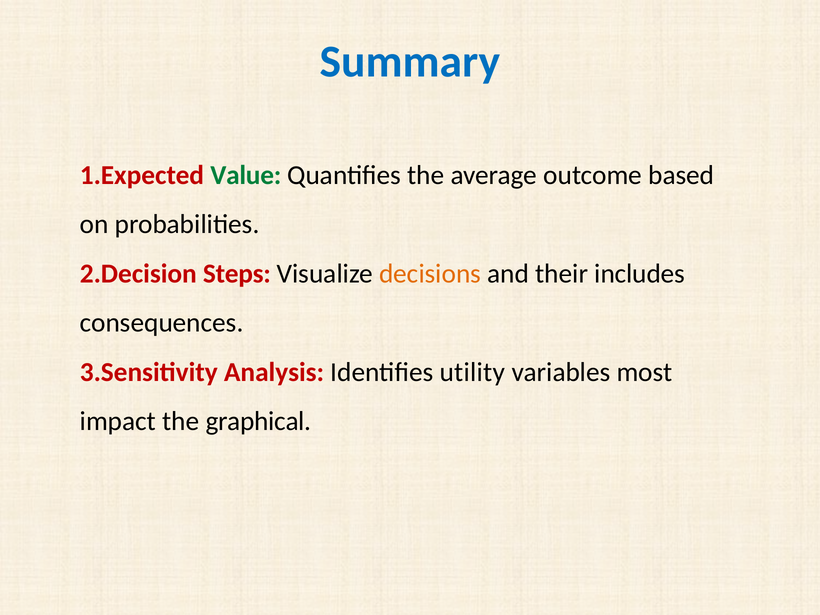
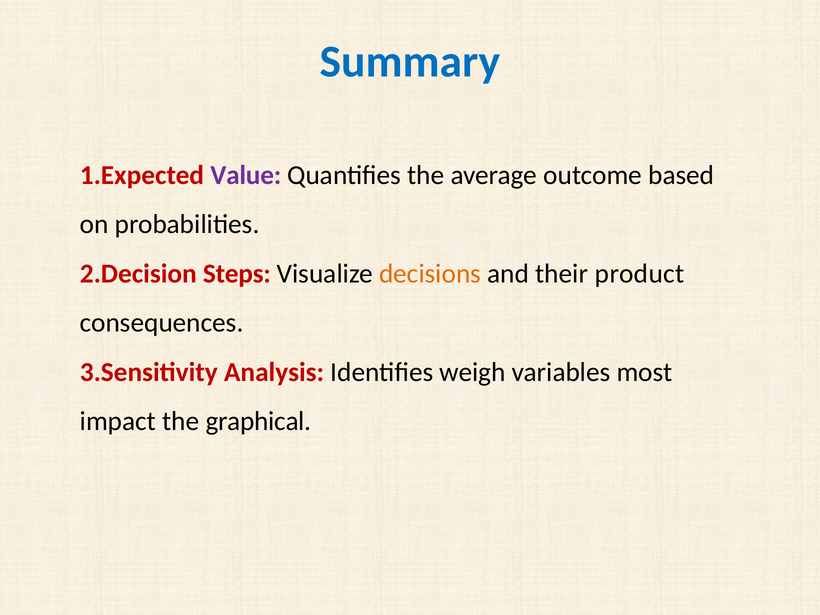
Value colour: green -> purple
includes: includes -> product
utility: utility -> weigh
